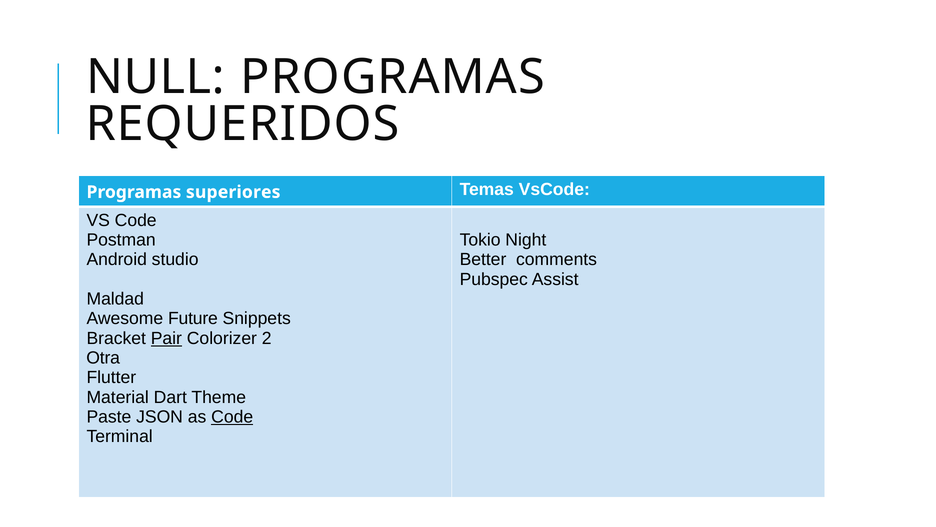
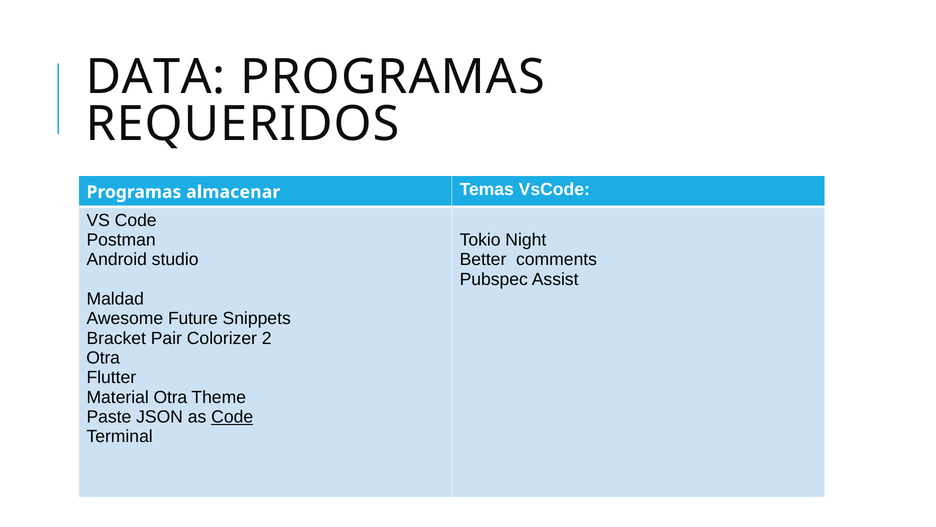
NULL: NULL -> DATA
superiores: superiores -> almacenar
Pair underline: present -> none
Material Dart: Dart -> Otra
